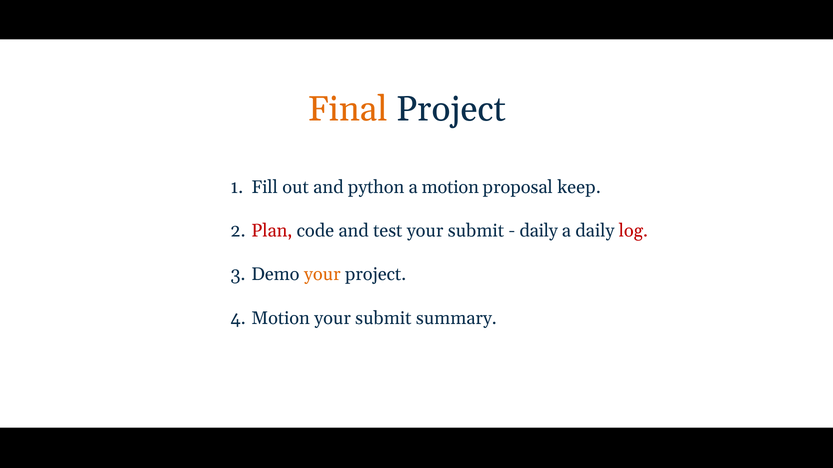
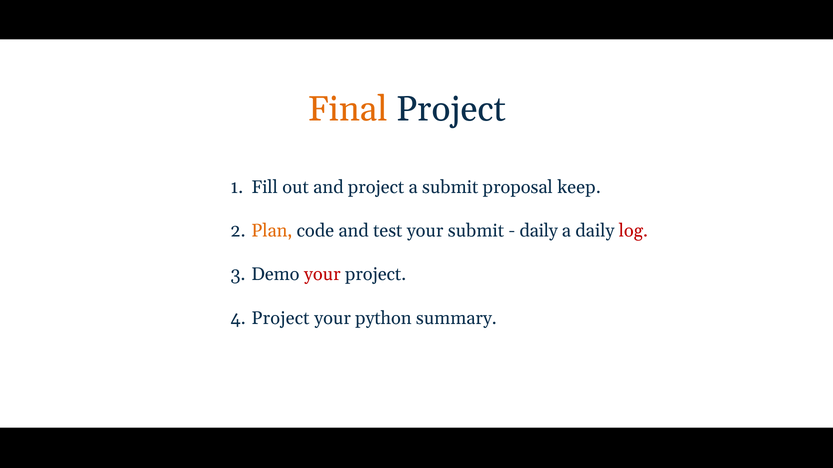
and python: python -> project
a motion: motion -> submit
Plan colour: red -> orange
your at (322, 275) colour: orange -> red
Motion at (281, 318): Motion -> Project
submit at (383, 318): submit -> python
